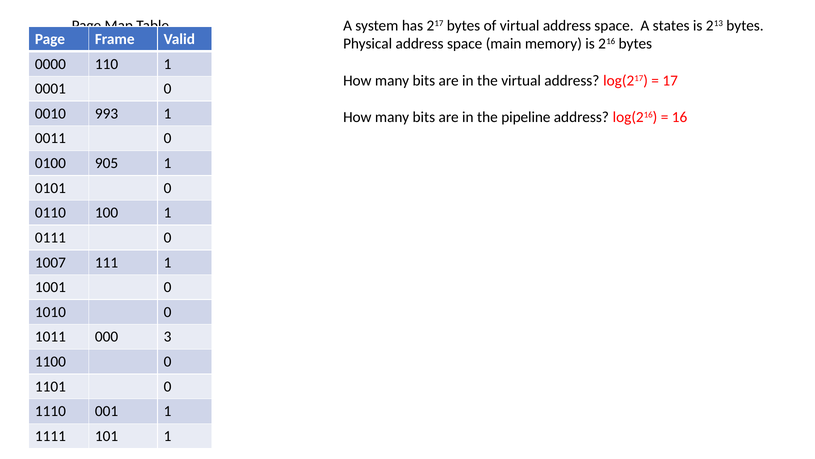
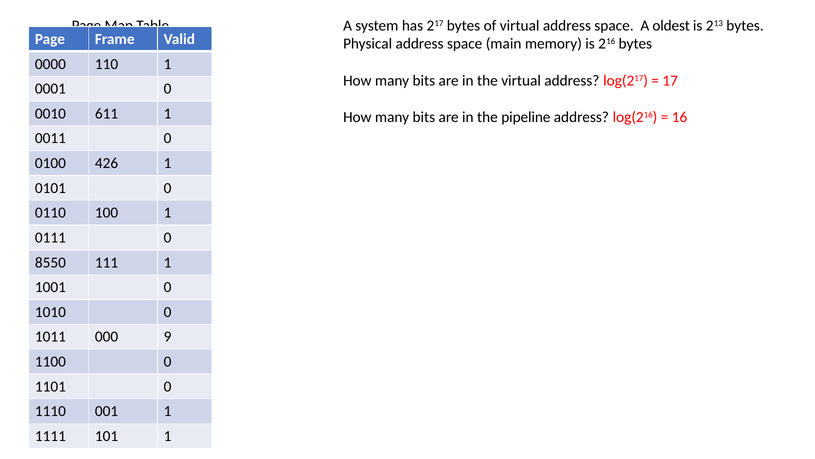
states: states -> oldest
993: 993 -> 611
905: 905 -> 426
1007: 1007 -> 8550
3: 3 -> 9
